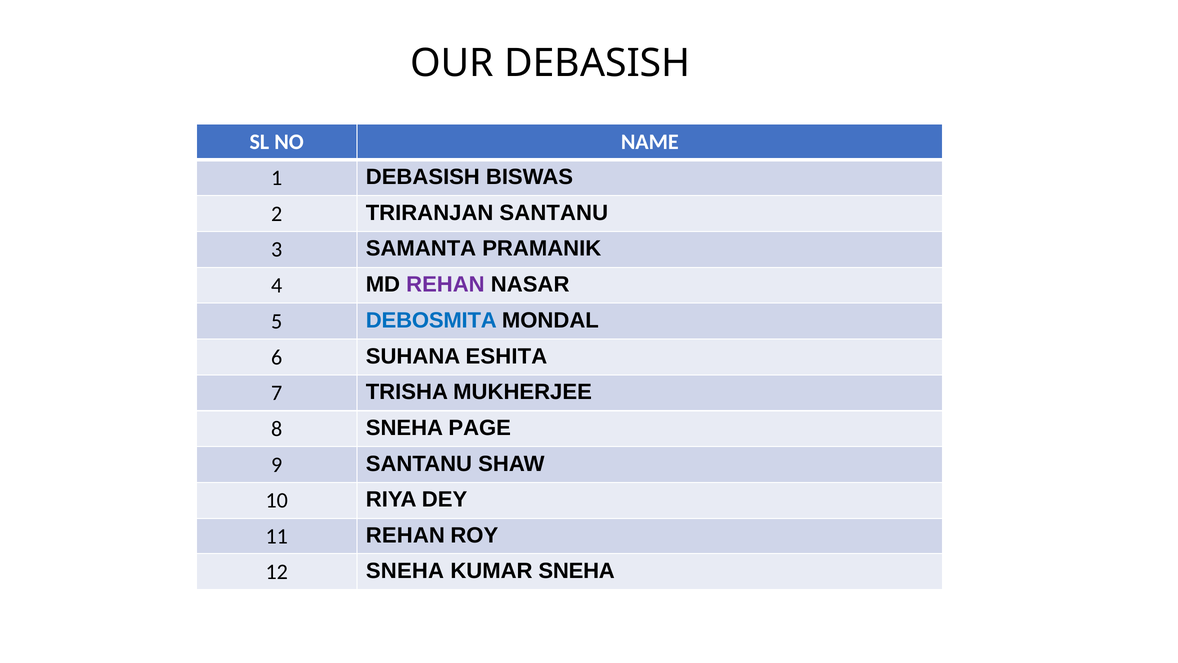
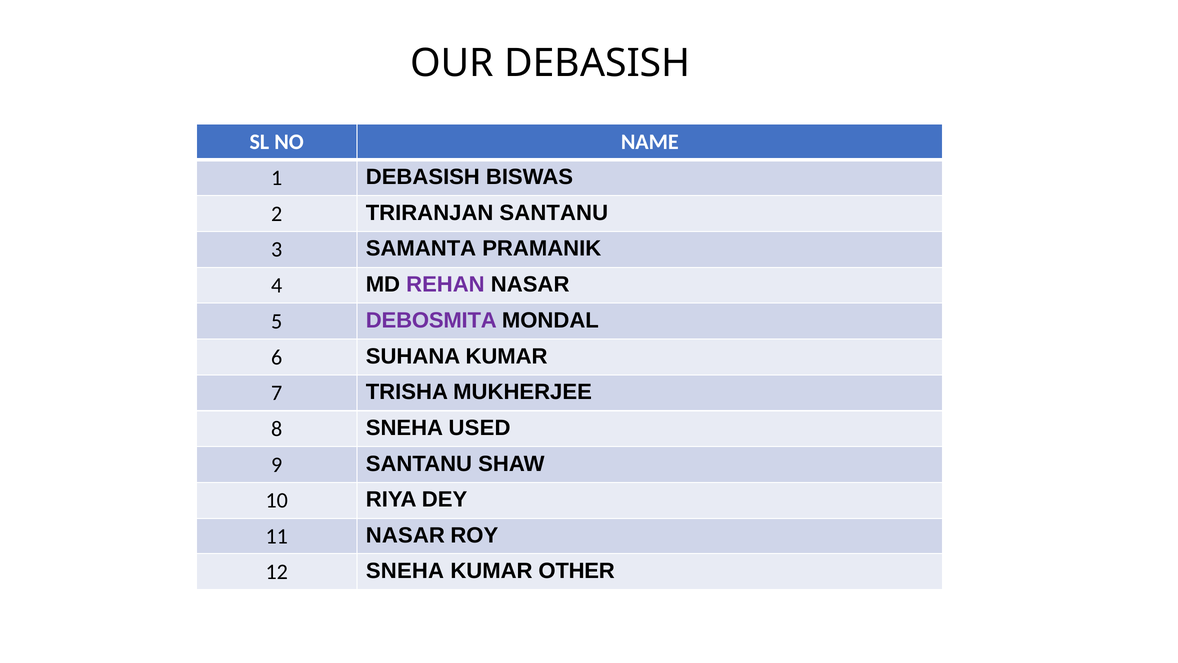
DEBOSMITA colour: blue -> purple
SUHANA ESHITA: ESHITA -> KUMAR
PAGE: PAGE -> USED
11 REHAN: REHAN -> NASAR
KUMAR SNEHA: SNEHA -> OTHER
